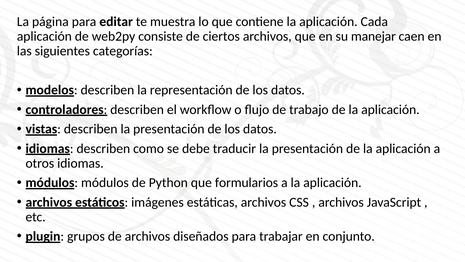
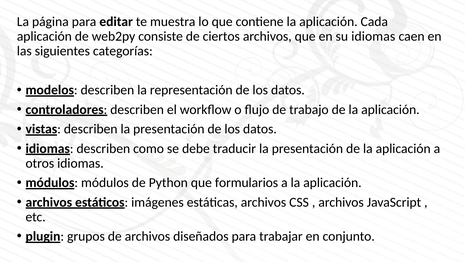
su manejar: manejar -> idiomas
